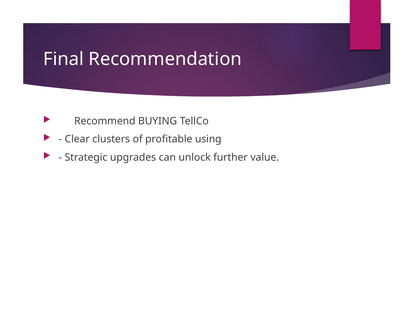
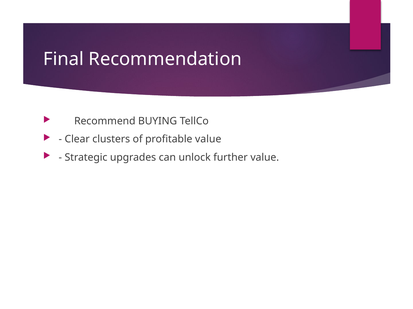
profitable using: using -> value
